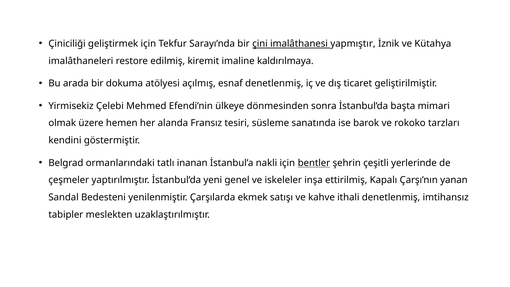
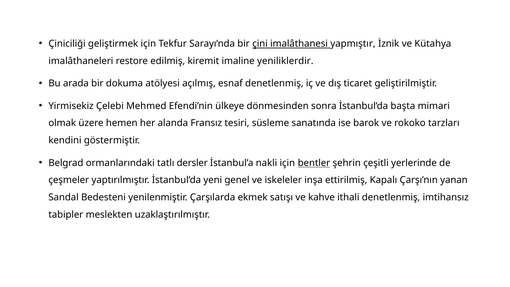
kaldırılmaya: kaldırılmaya -> yeniliklerdir
inanan: inanan -> dersler
